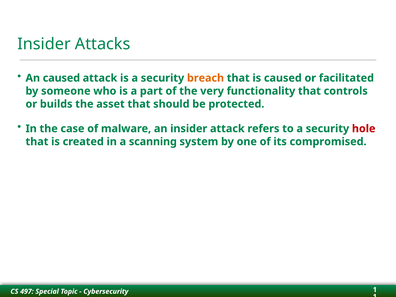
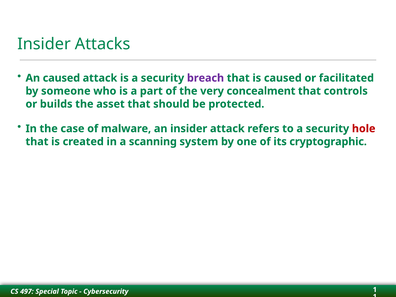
breach colour: orange -> purple
functionality: functionality -> concealment
compromised: compromised -> cryptographic
